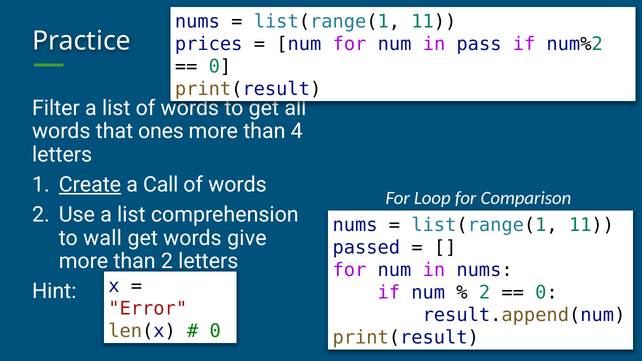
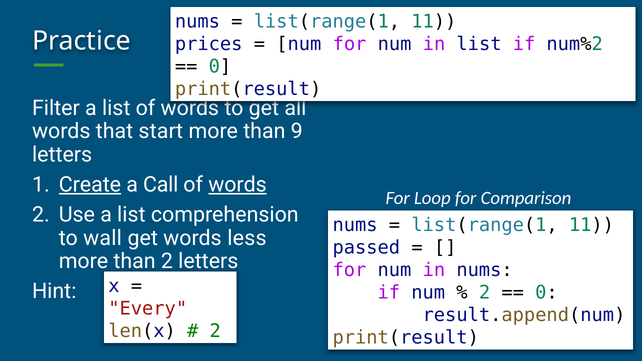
in pass: pass -> list
ones: ones -> start
4: 4 -> 9
words at (238, 185) underline: none -> present
give: give -> less
Error: Error -> Every
0 at (215, 331): 0 -> 2
